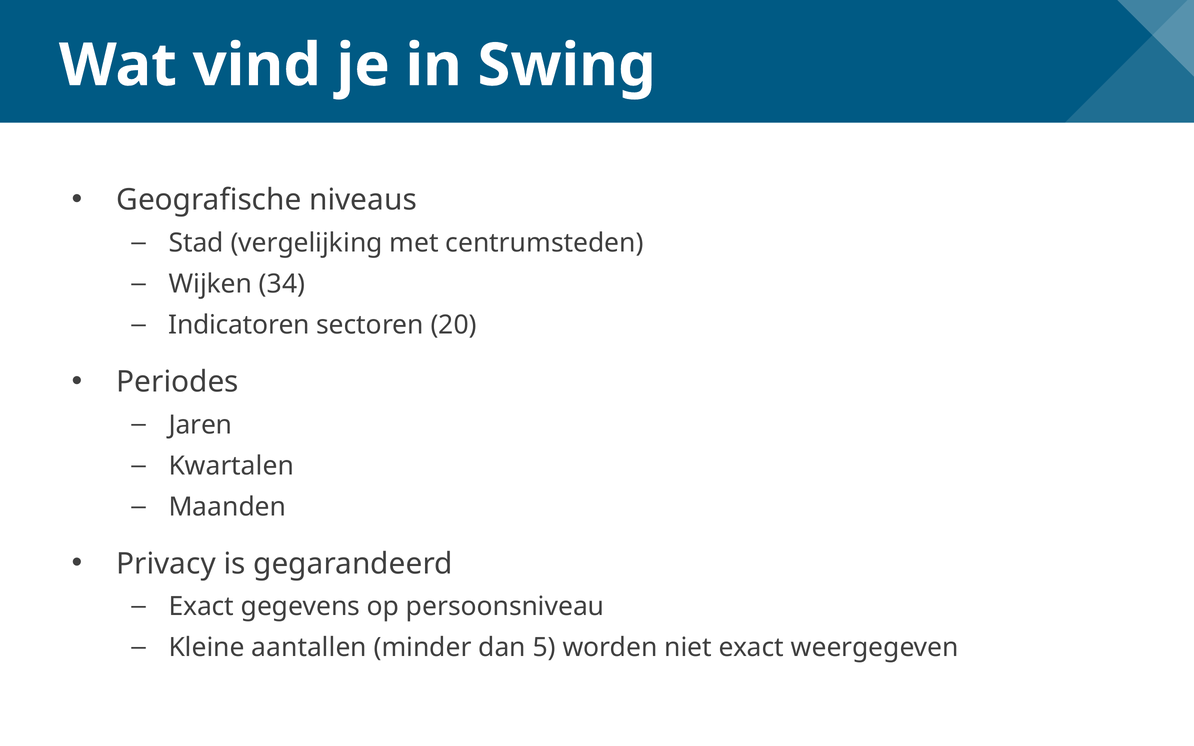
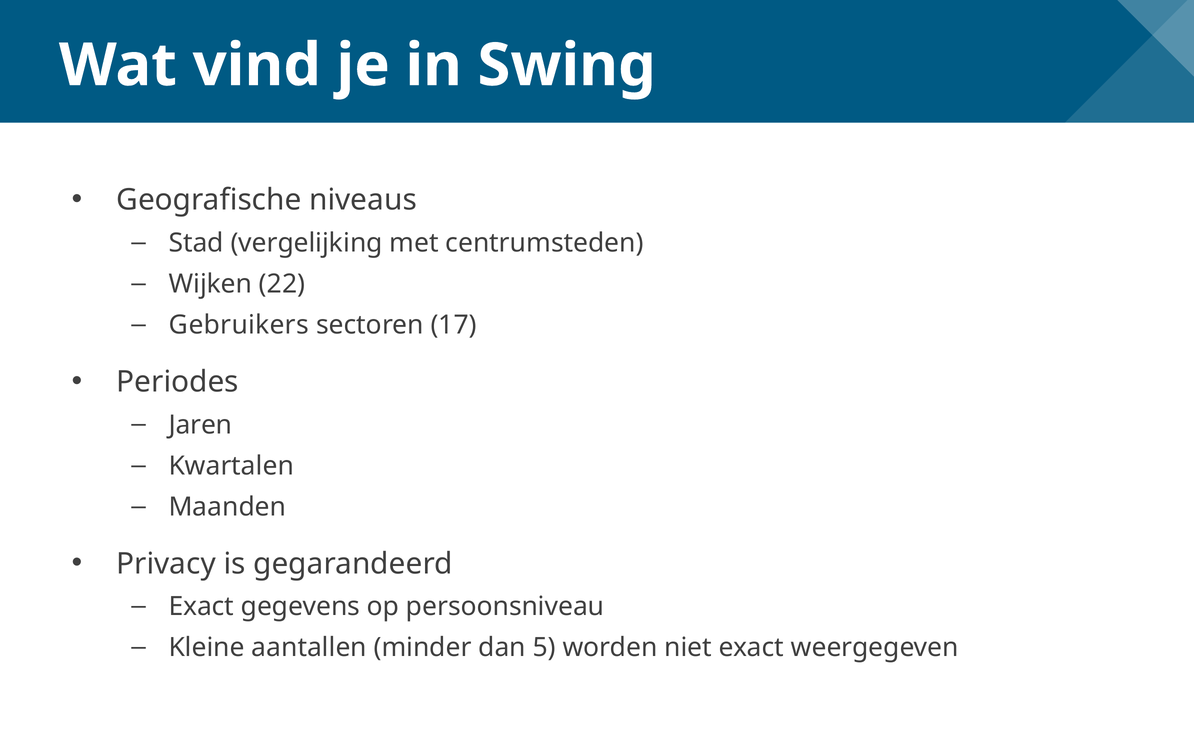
34: 34 -> 22
Indicatoren: Indicatoren -> Gebruikers
20: 20 -> 17
